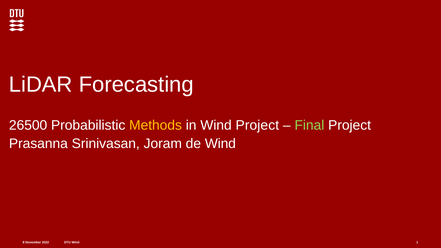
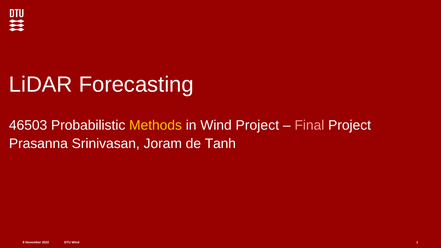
26500: 26500 -> 46503
Final colour: light green -> pink
de Wind: Wind -> Tanh
